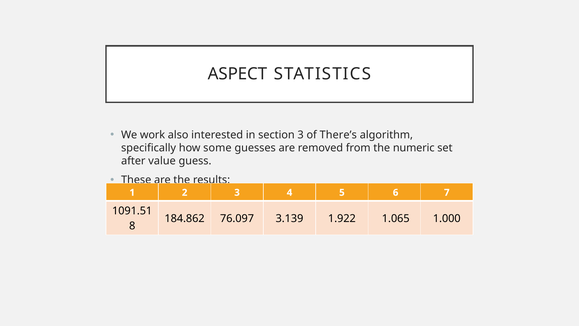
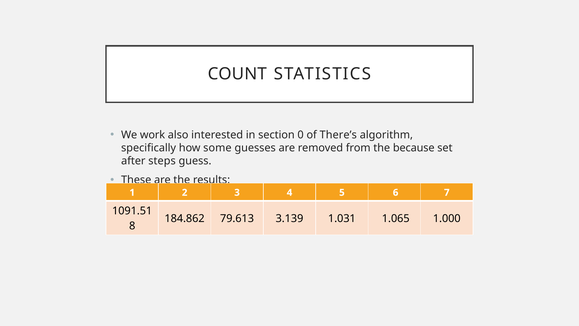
ASPECT: ASPECT -> COUNT
section 3: 3 -> 0
numeric: numeric -> because
value: value -> steps
76.097: 76.097 -> 79.613
1.922: 1.922 -> 1.031
